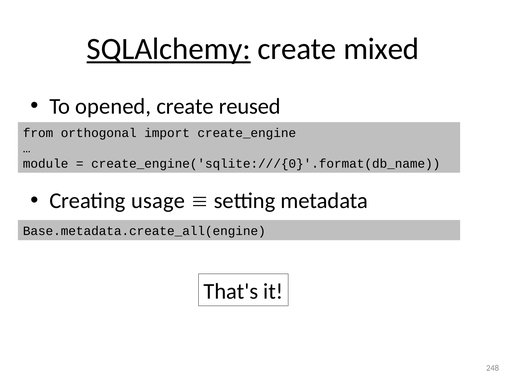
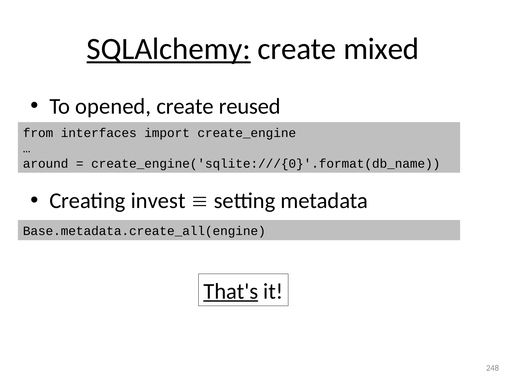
orthogonal: orthogonal -> interfaces
module: module -> around
usage: usage -> invest
That's underline: none -> present
